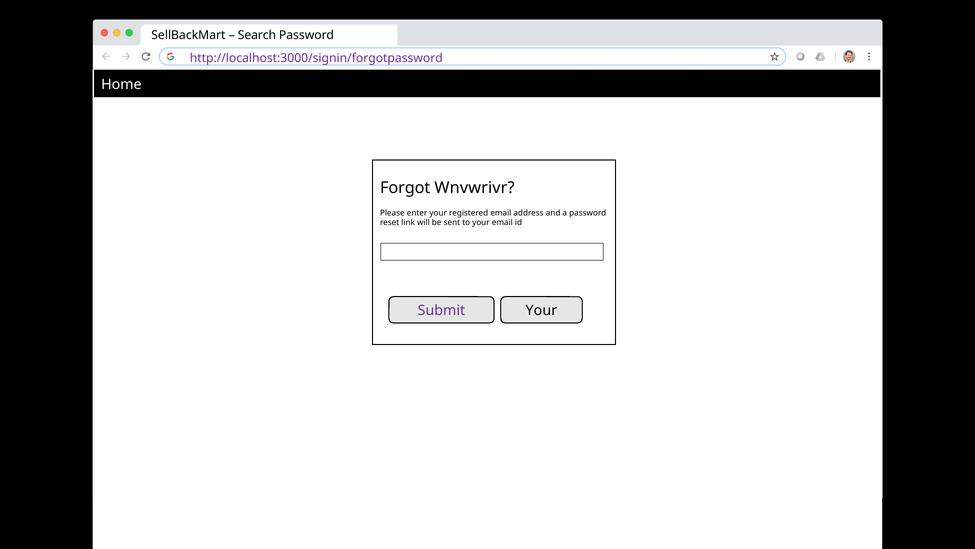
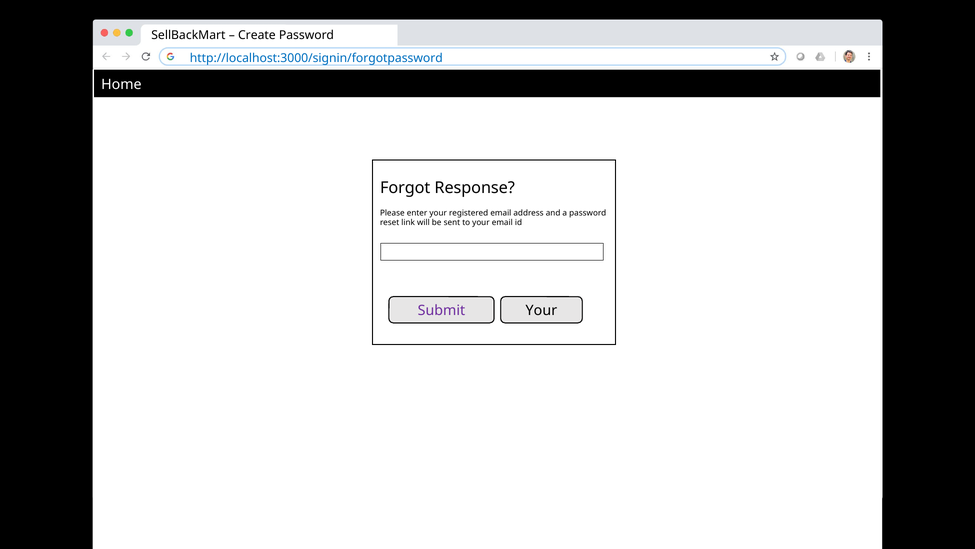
Search: Search -> Create
http://localhost:3000/signin/forgotpassword colour: purple -> blue
Wnvwrivr: Wnvwrivr -> Response
